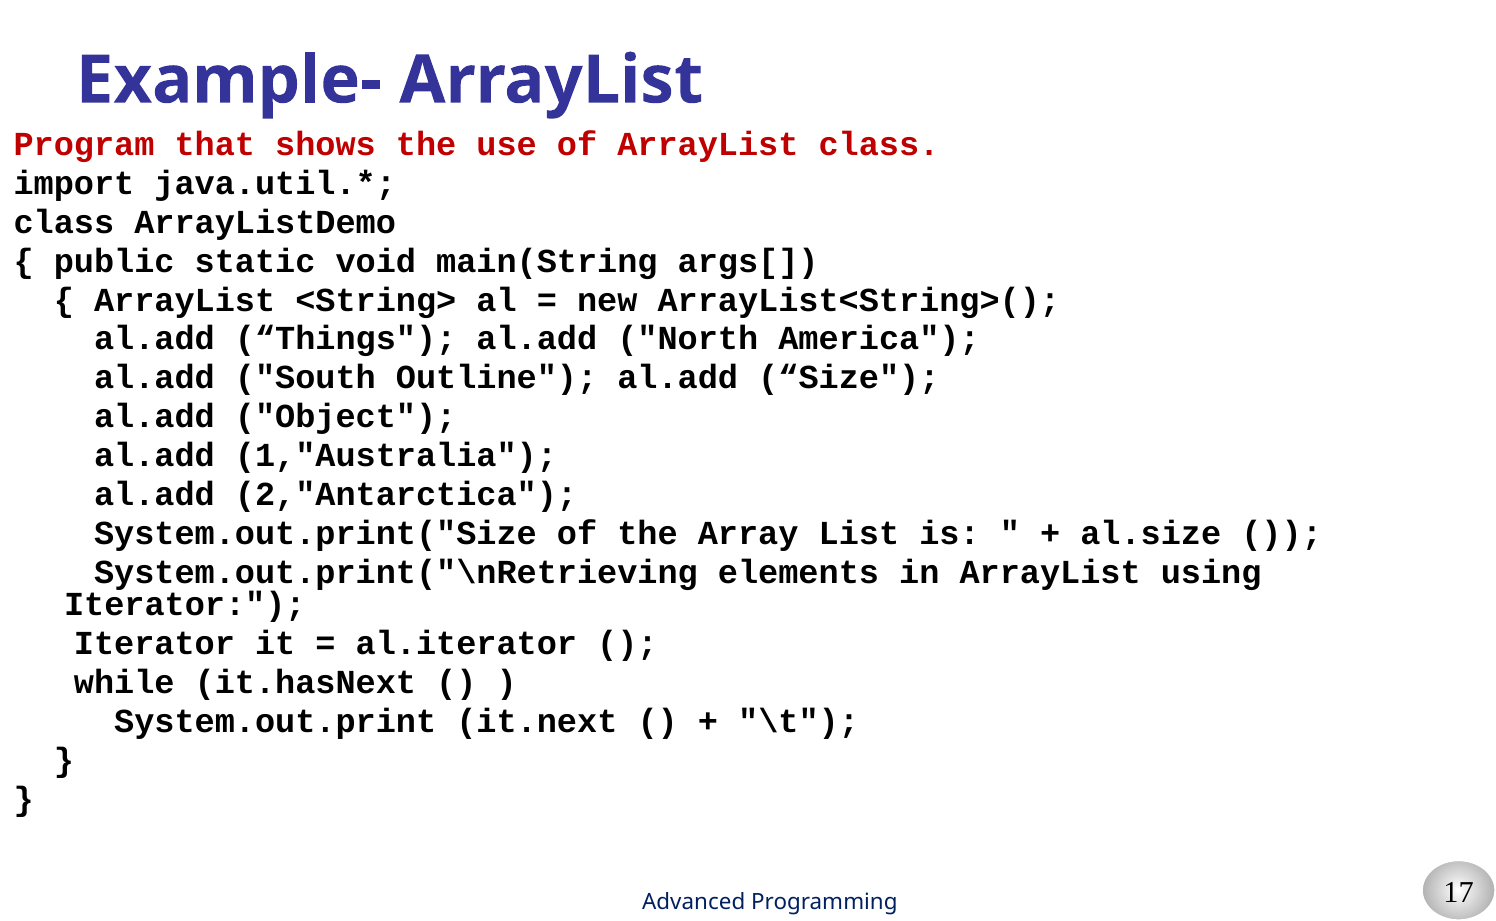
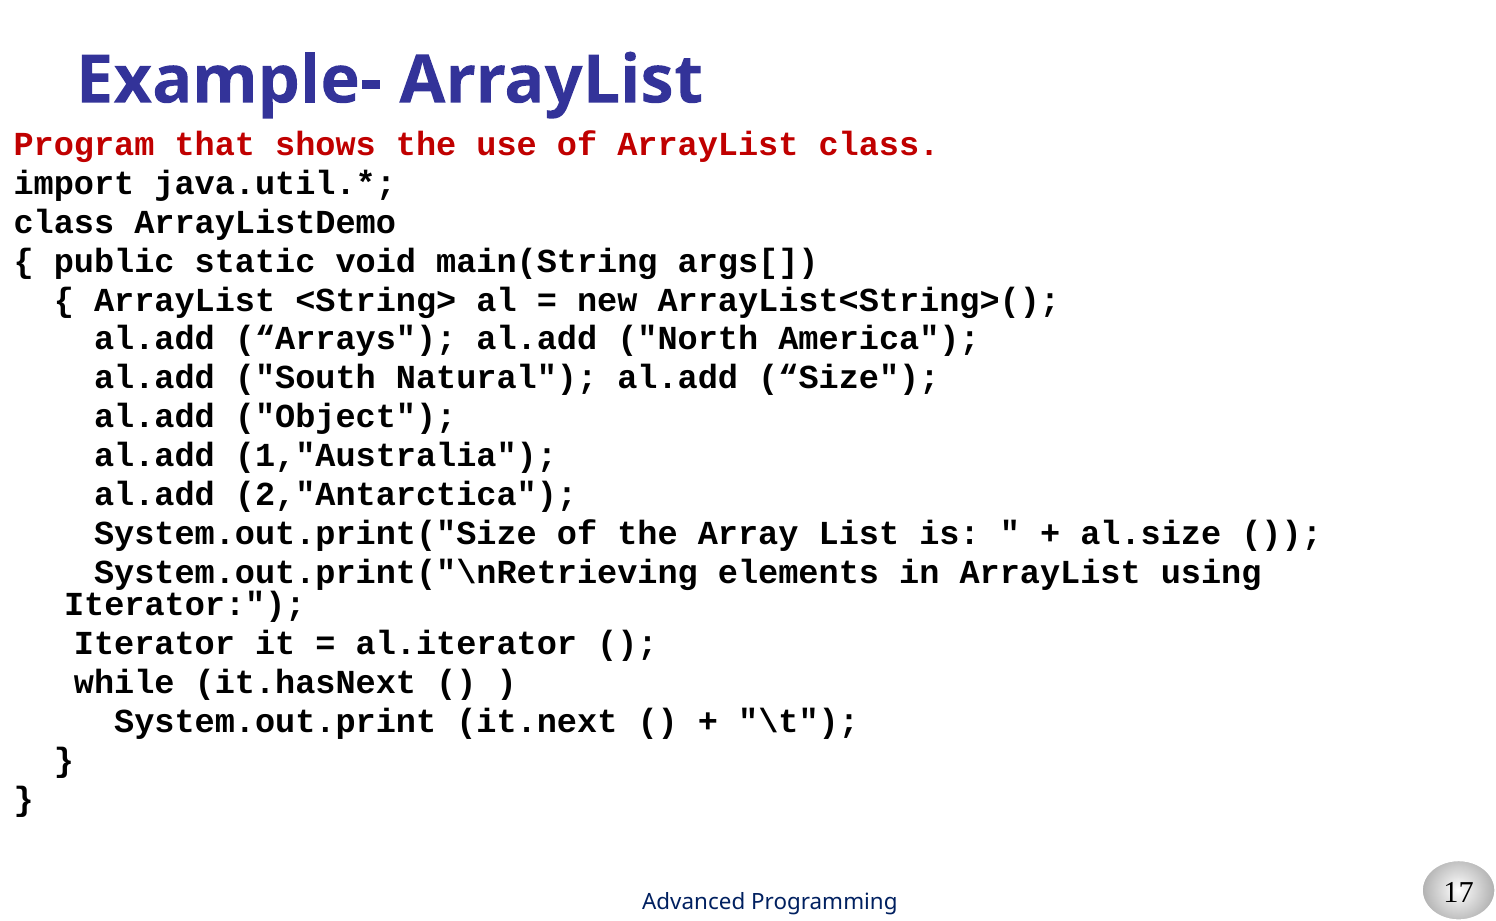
Things: Things -> Arrays
Outline: Outline -> Natural
